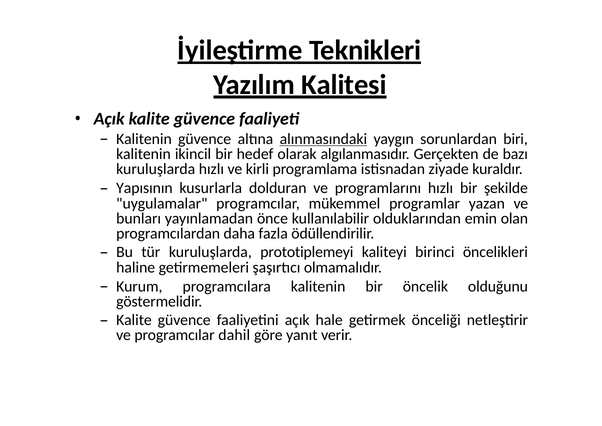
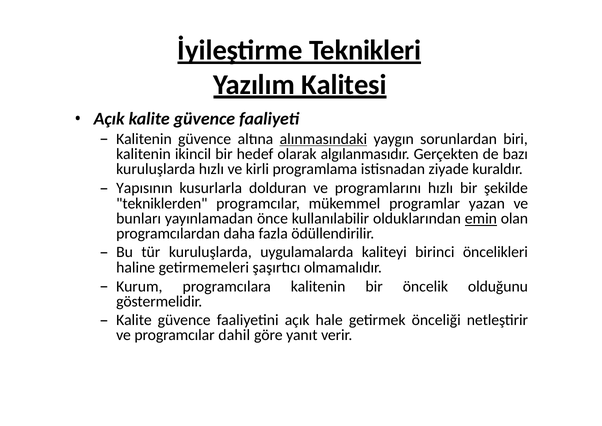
uygulamalar: uygulamalar -> tekniklerden
emin underline: none -> present
prototiplemeyi: prototiplemeyi -> uygulamalarda
